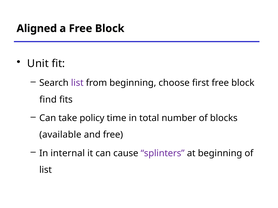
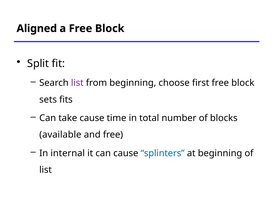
Unit: Unit -> Split
find: find -> sets
take policy: policy -> cause
splinters colour: purple -> blue
